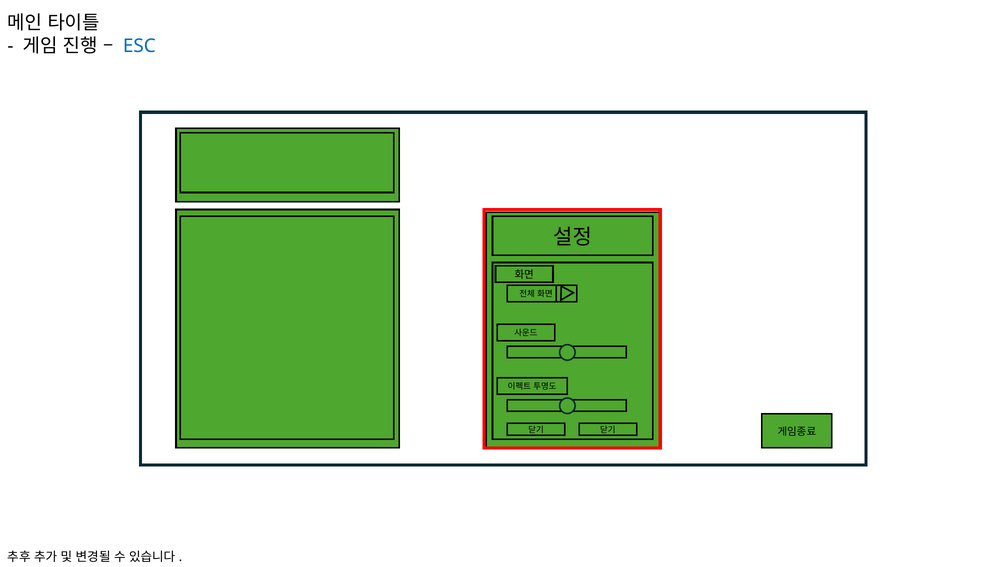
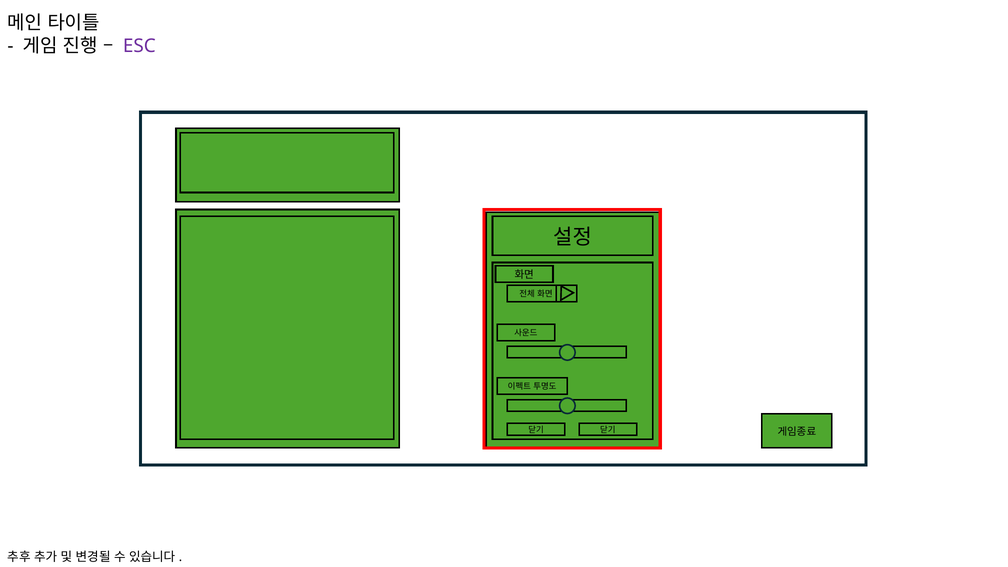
ESC colour: blue -> purple
